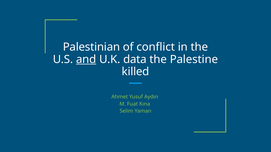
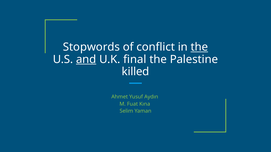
Palestinian: Palestinian -> Stopwords
the at (199, 47) underline: none -> present
data: data -> final
